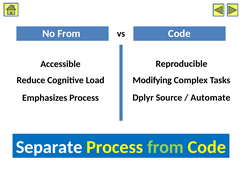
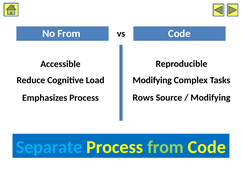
Dplyr: Dplyr -> Rows
Automate at (210, 98): Automate -> Modifying
Separate colour: white -> light blue
